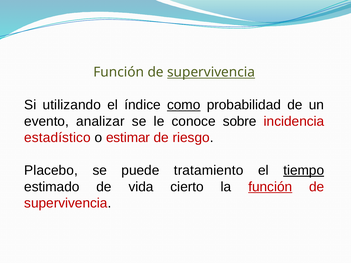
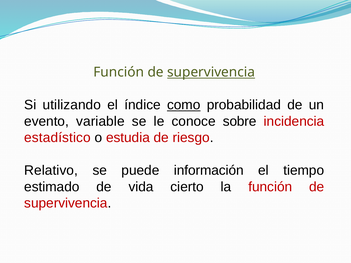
analizar: analizar -> variable
estimar: estimar -> estudia
Placebo: Placebo -> Relativo
tratamiento: tratamiento -> información
tiempo underline: present -> none
función at (270, 187) underline: present -> none
